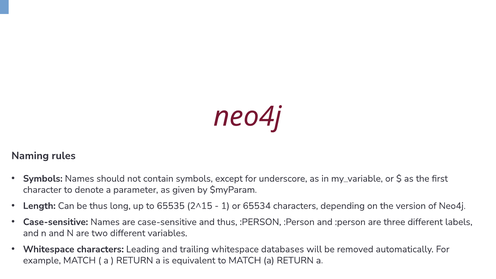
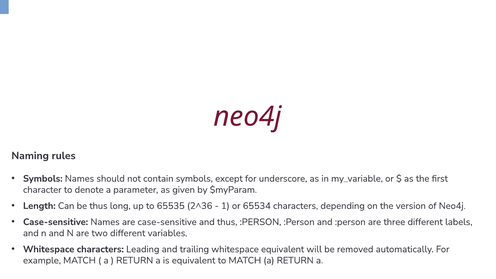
2^15: 2^15 -> 2^36
whitespace databases: databases -> equivalent
